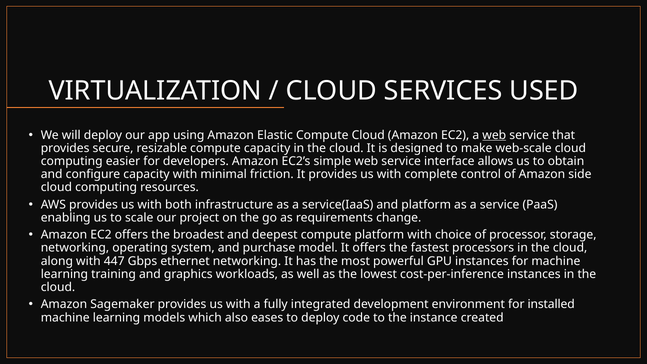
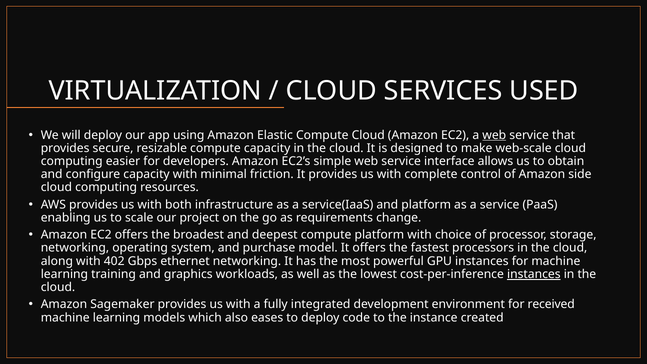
447: 447 -> 402
instances at (534, 274) underline: none -> present
installed: installed -> received
